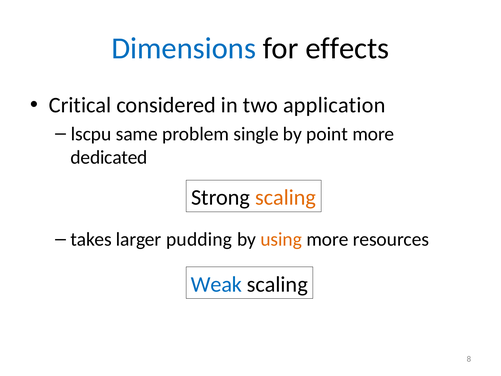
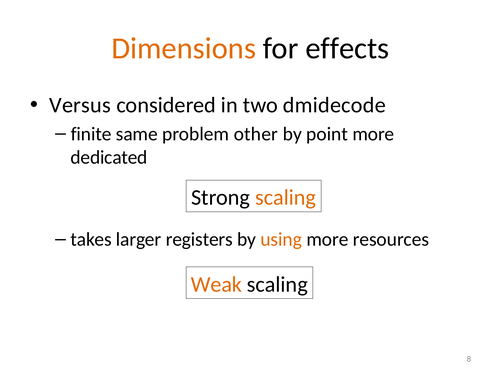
Dimensions colour: blue -> orange
Critical: Critical -> Versus
application: application -> dmidecode
lscpu: lscpu -> finite
single: single -> other
pudding: pudding -> registers
Weak colour: blue -> orange
